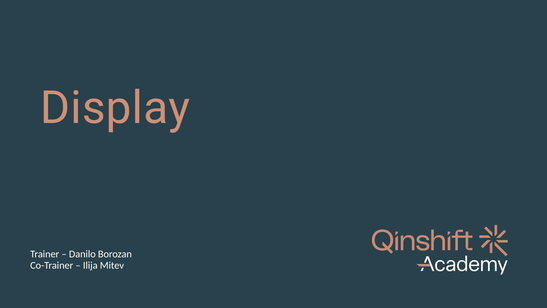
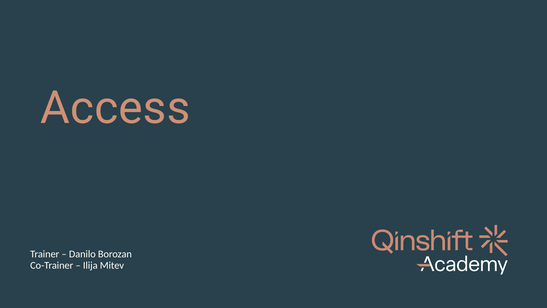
Display: Display -> Access
